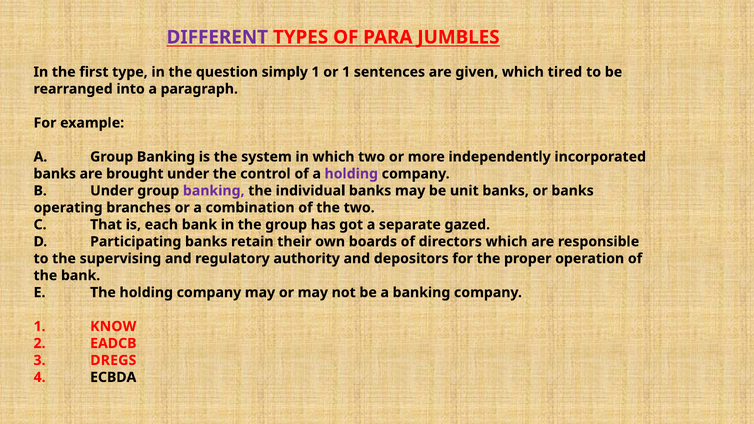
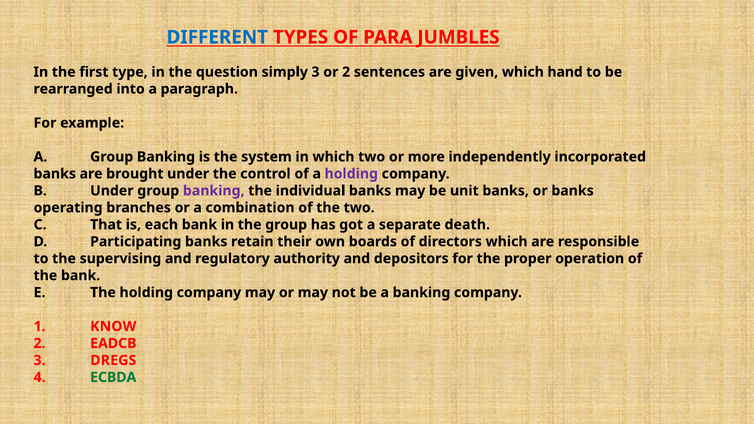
DIFFERENT colour: purple -> blue
simply 1: 1 -> 3
or 1: 1 -> 2
tired: tired -> hand
gazed: gazed -> death
ECBDA colour: black -> green
